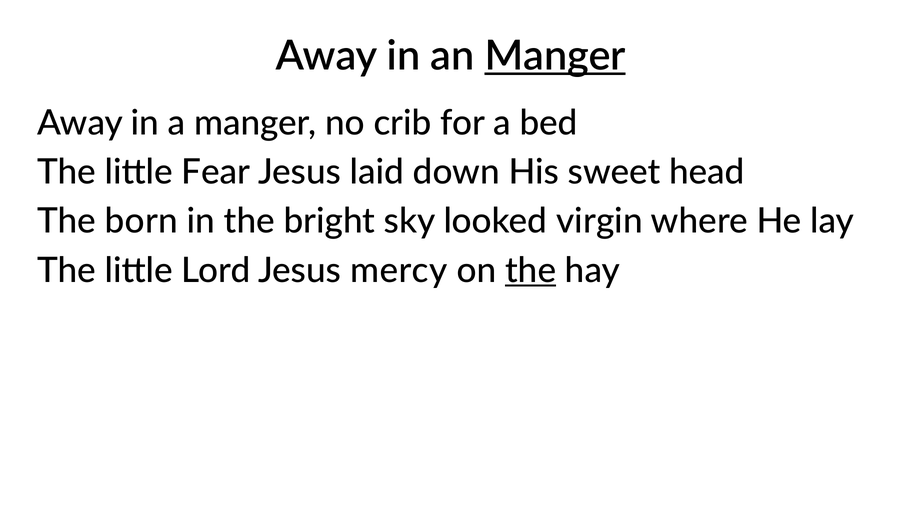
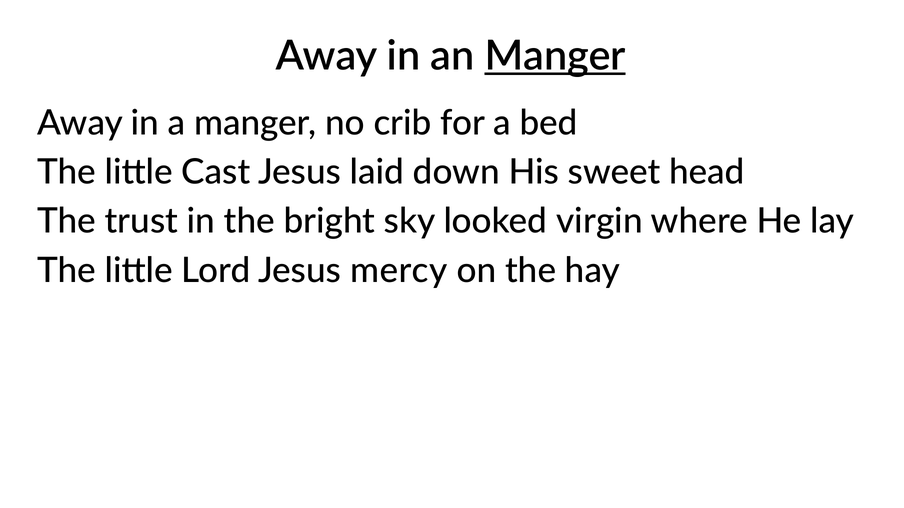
Fear: Fear -> Cast
born: born -> trust
the at (531, 271) underline: present -> none
